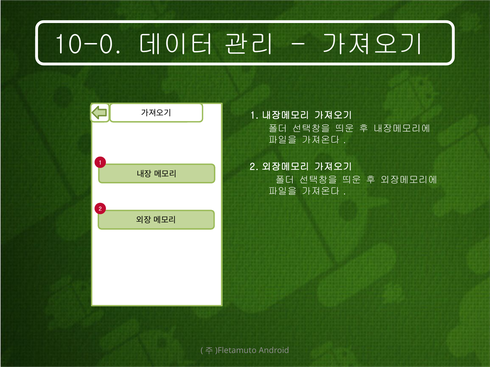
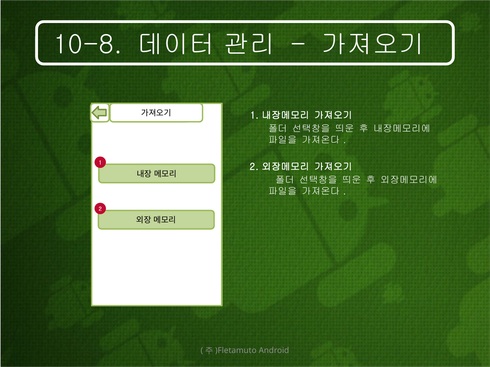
10-0: 10-0 -> 10-8
